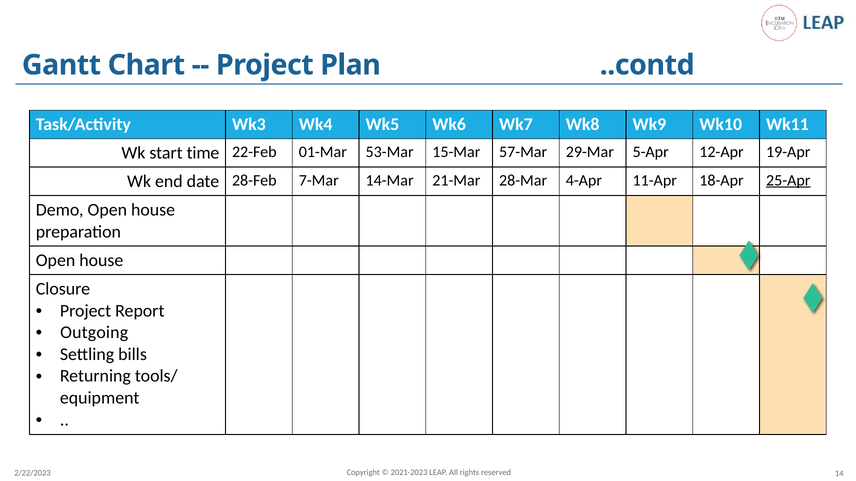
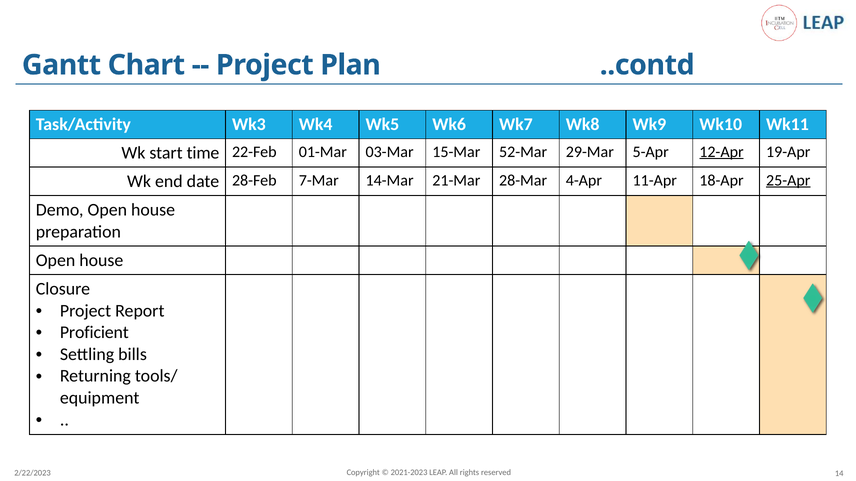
53-Mar: 53-Mar -> 03-Mar
57-Mar: 57-Mar -> 52-Mar
12-Apr underline: none -> present
Outgoing: Outgoing -> Proficient
